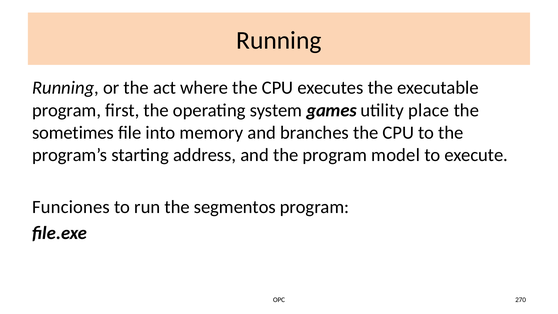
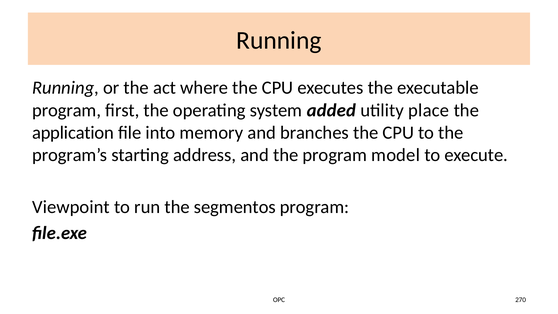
games: games -> added
sometimes: sometimes -> application
Funciones: Funciones -> Viewpoint
